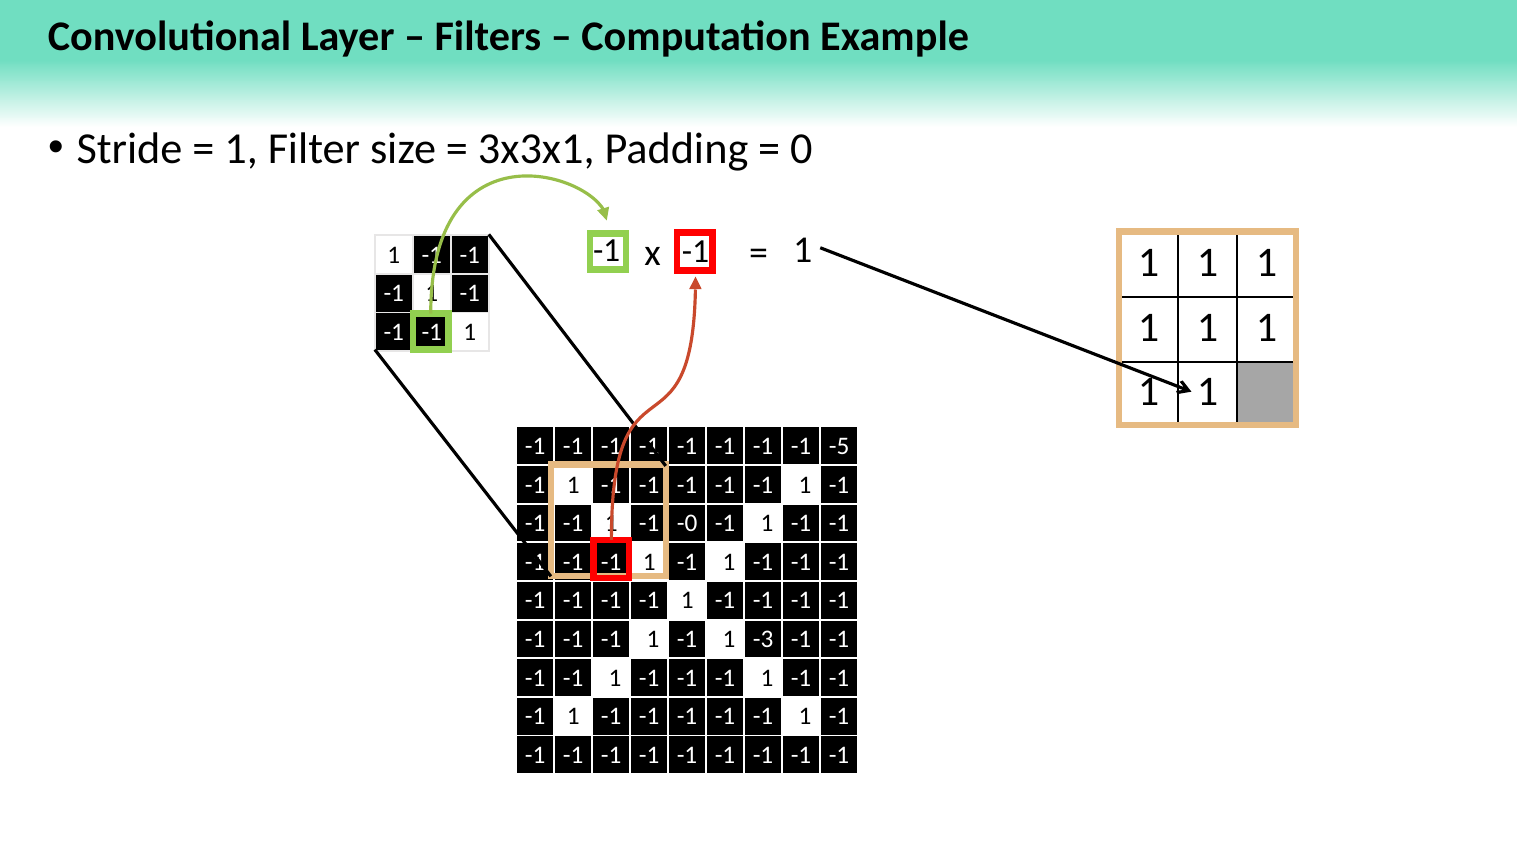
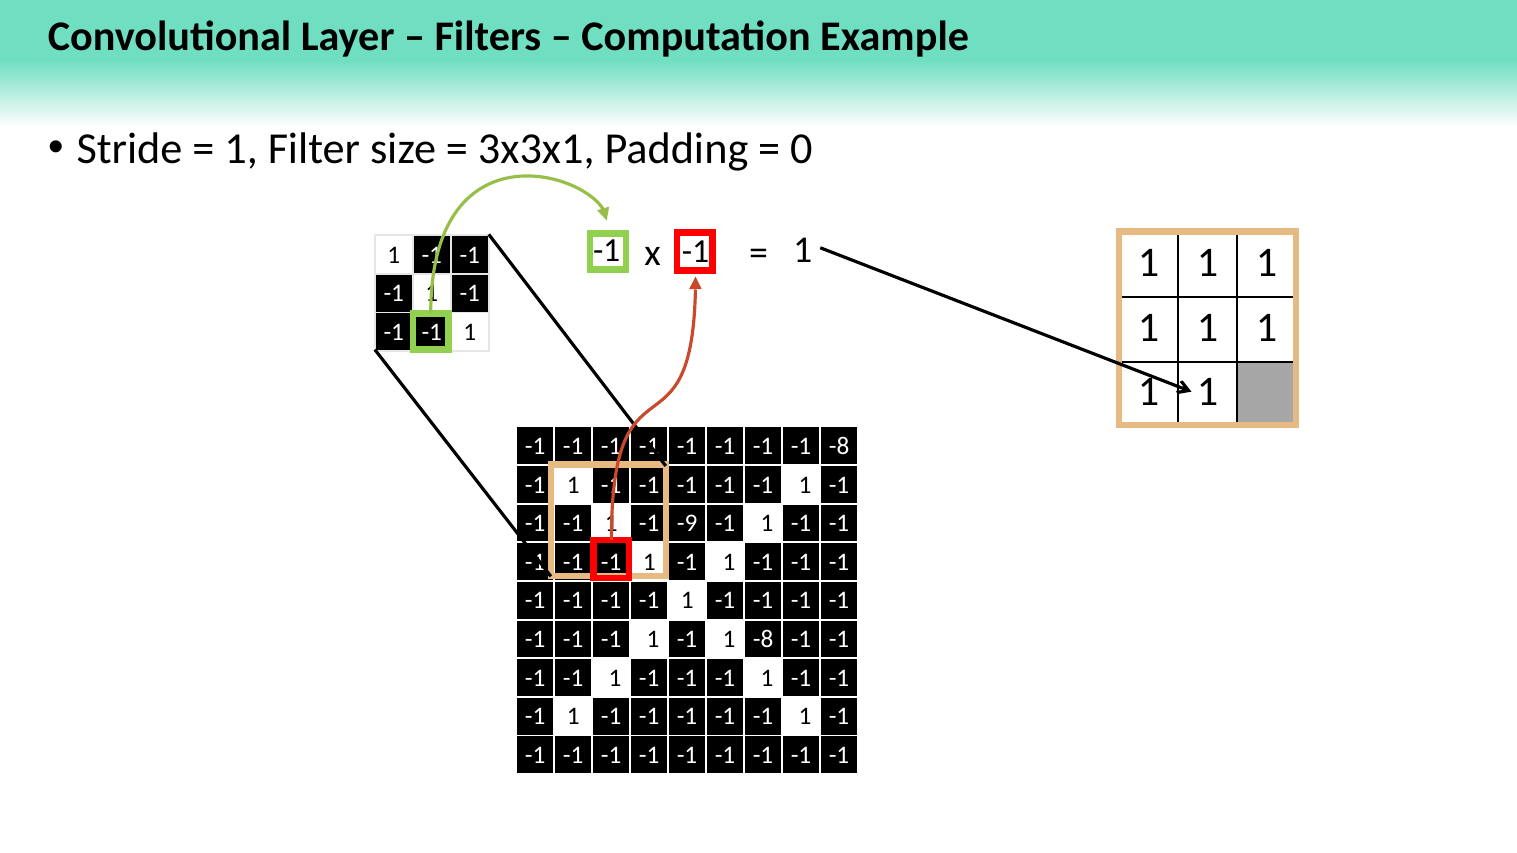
-5 at (839, 446): -5 -> -8
-0: -0 -> -9
-3 at (763, 639): -3 -> -8
